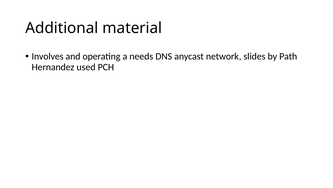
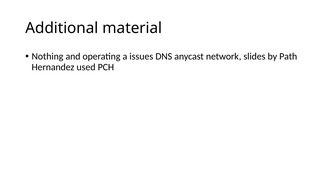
Involves: Involves -> Nothing
needs: needs -> issues
